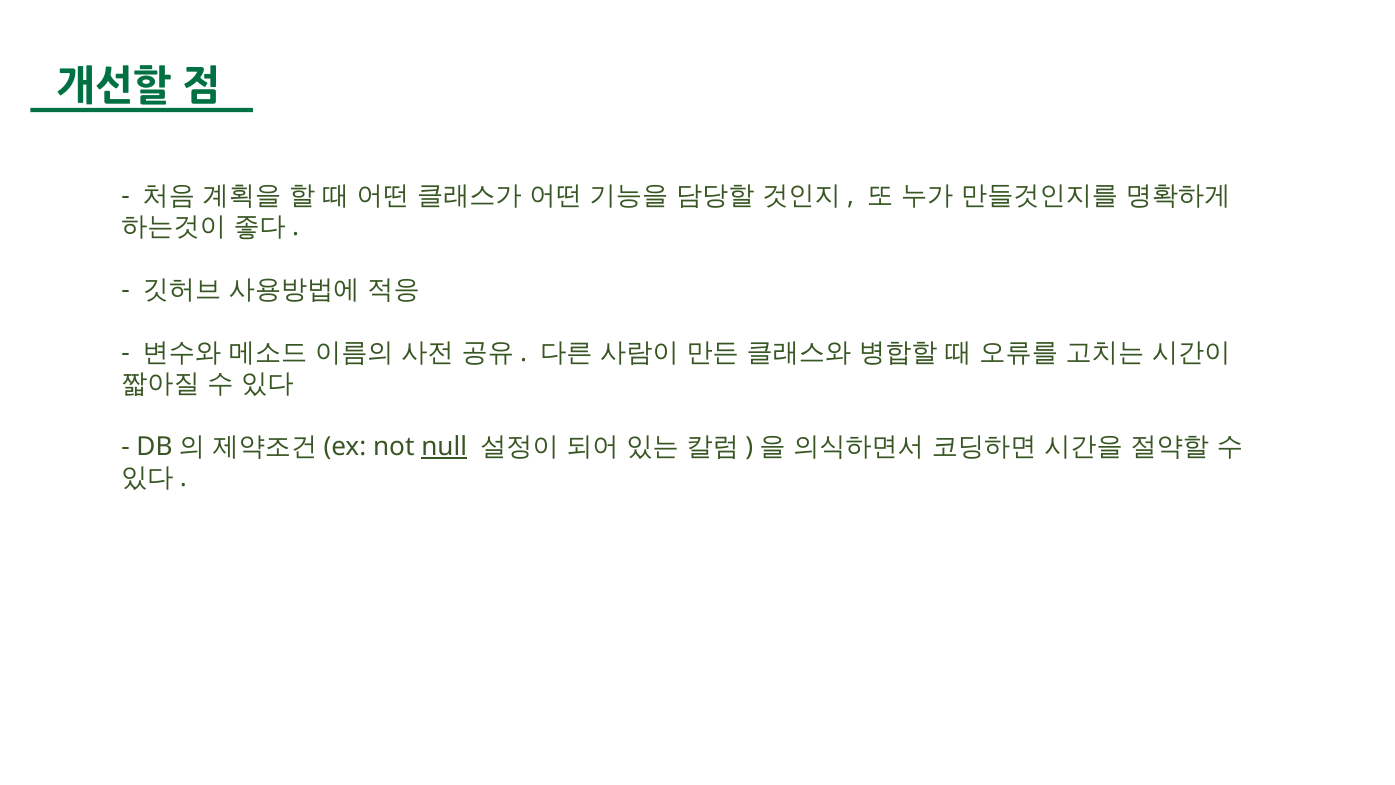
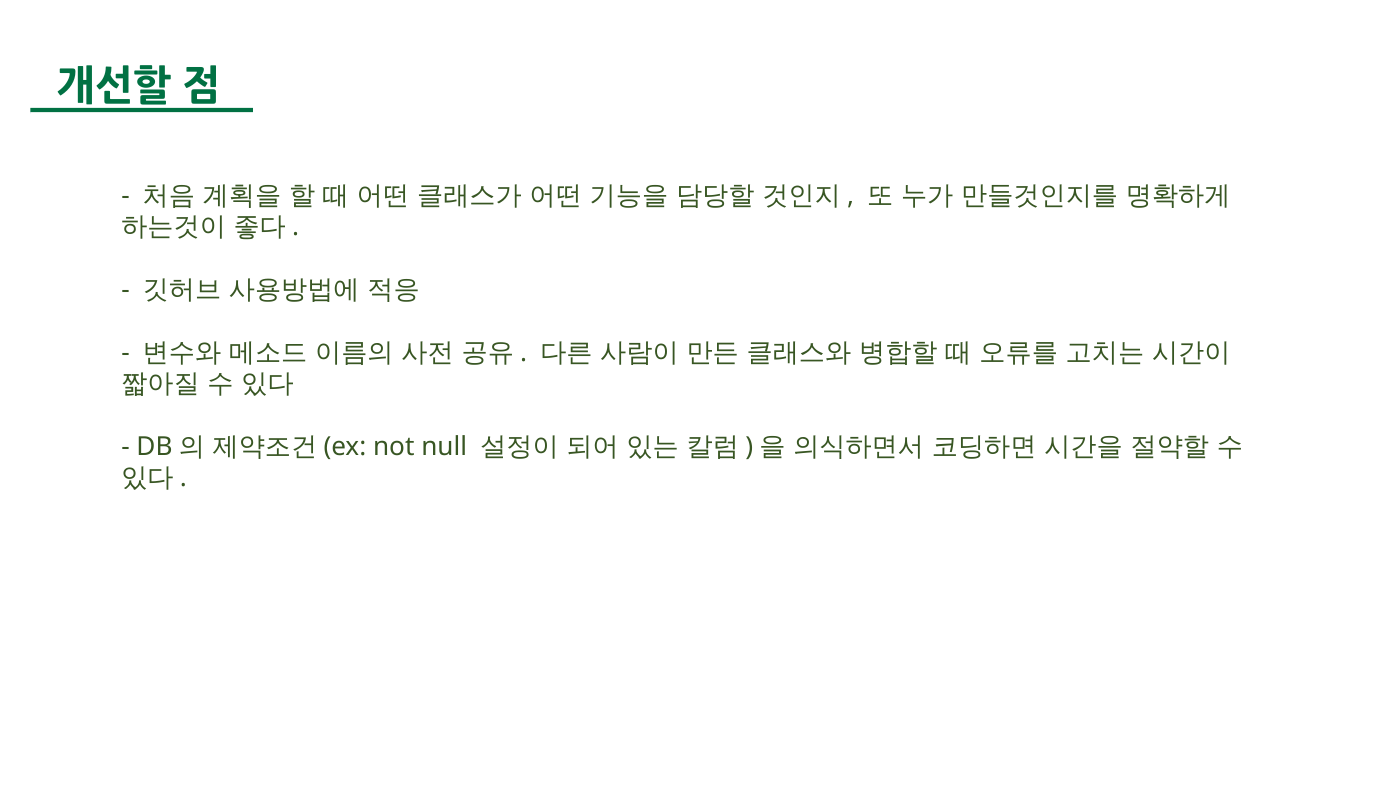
null underline: present -> none
